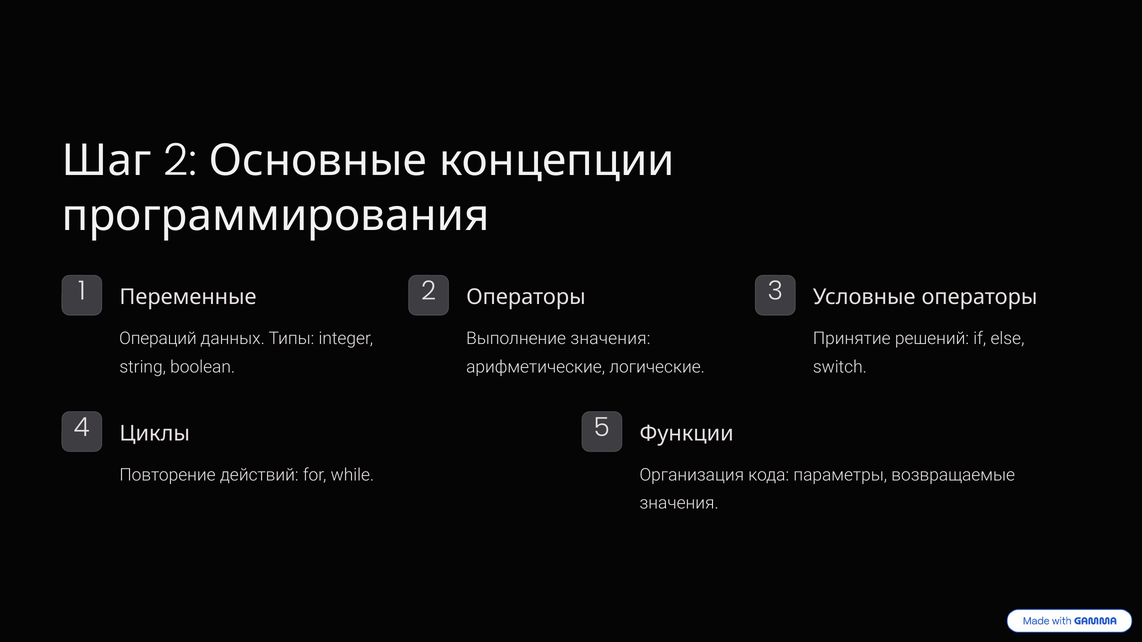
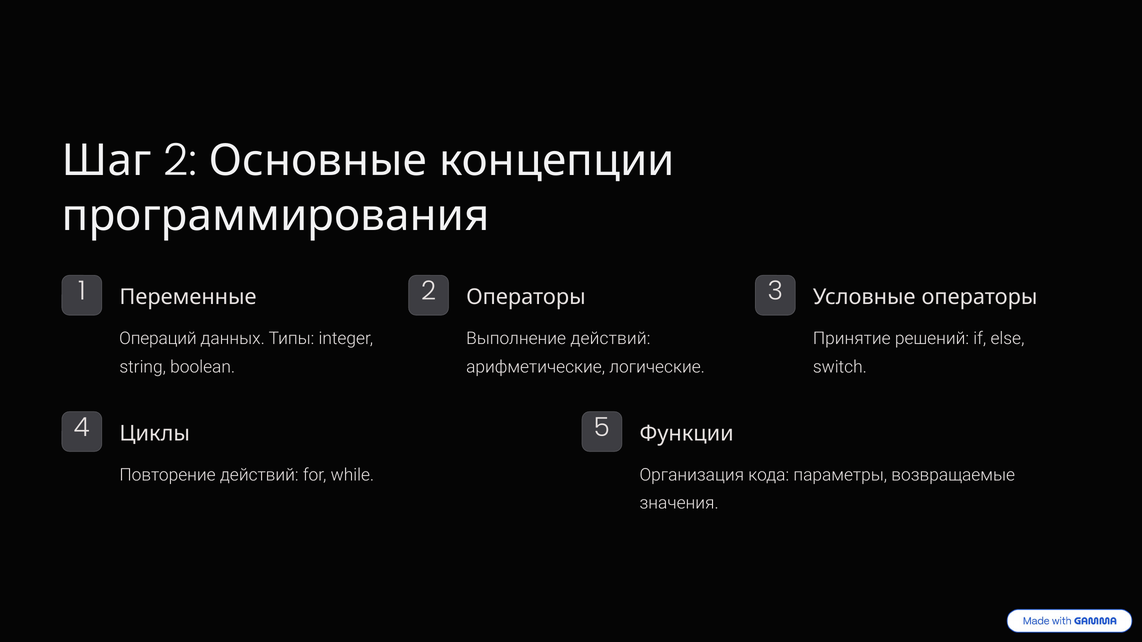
Выполнение значения: значения -> действий
